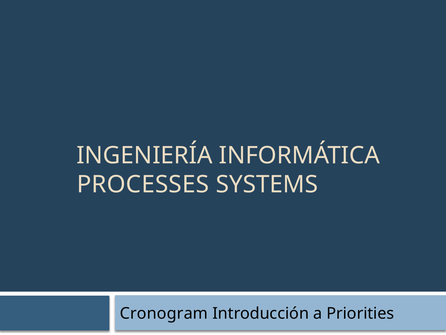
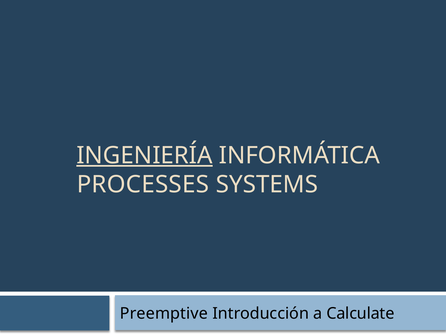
INGENIERÍA underline: none -> present
Cronogram: Cronogram -> Preemptive
Priorities: Priorities -> Calculate
